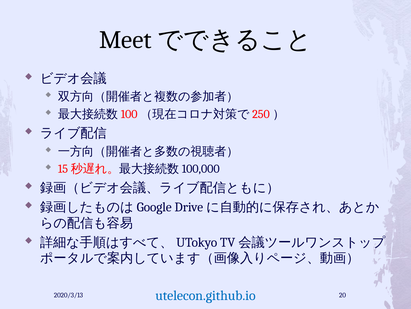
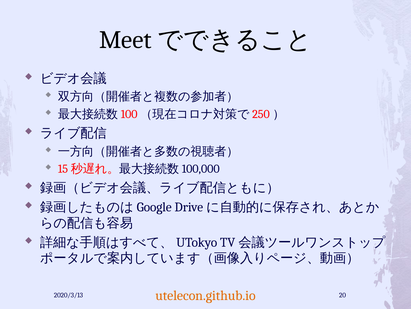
utelecon.github.io colour: blue -> orange
